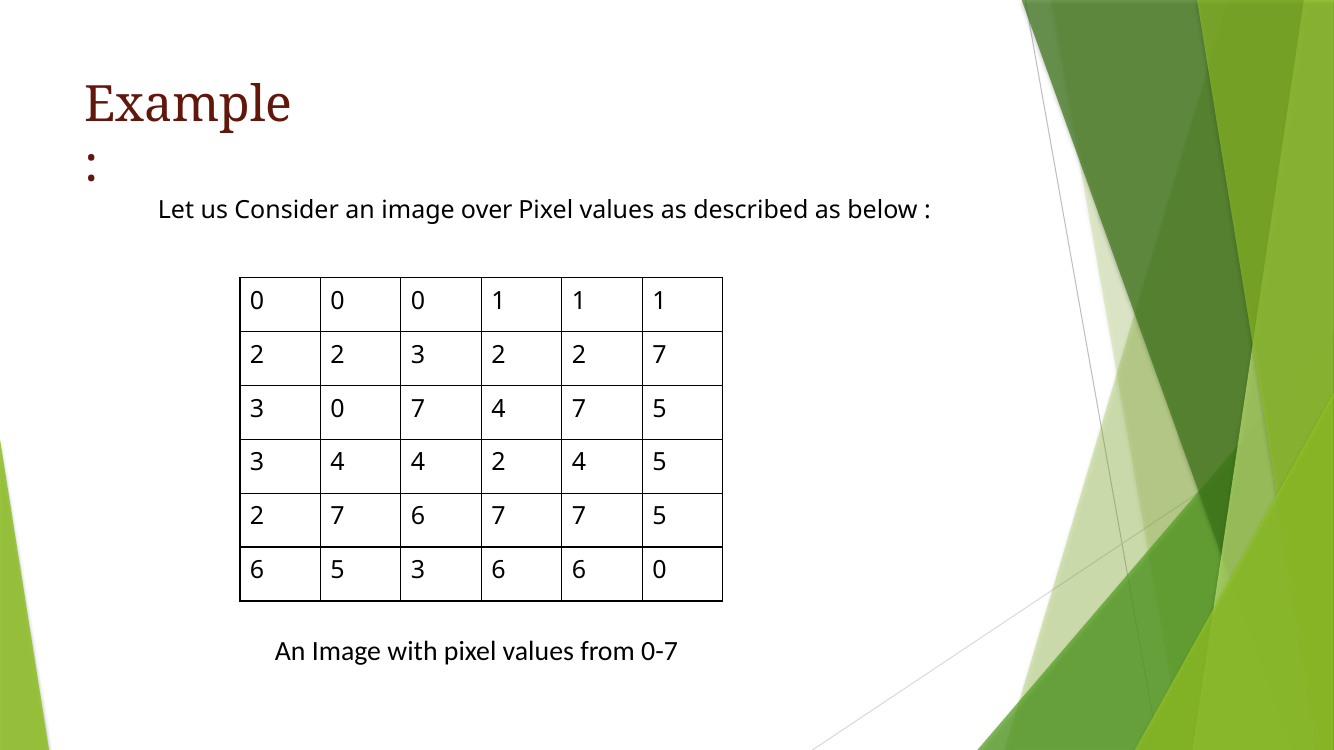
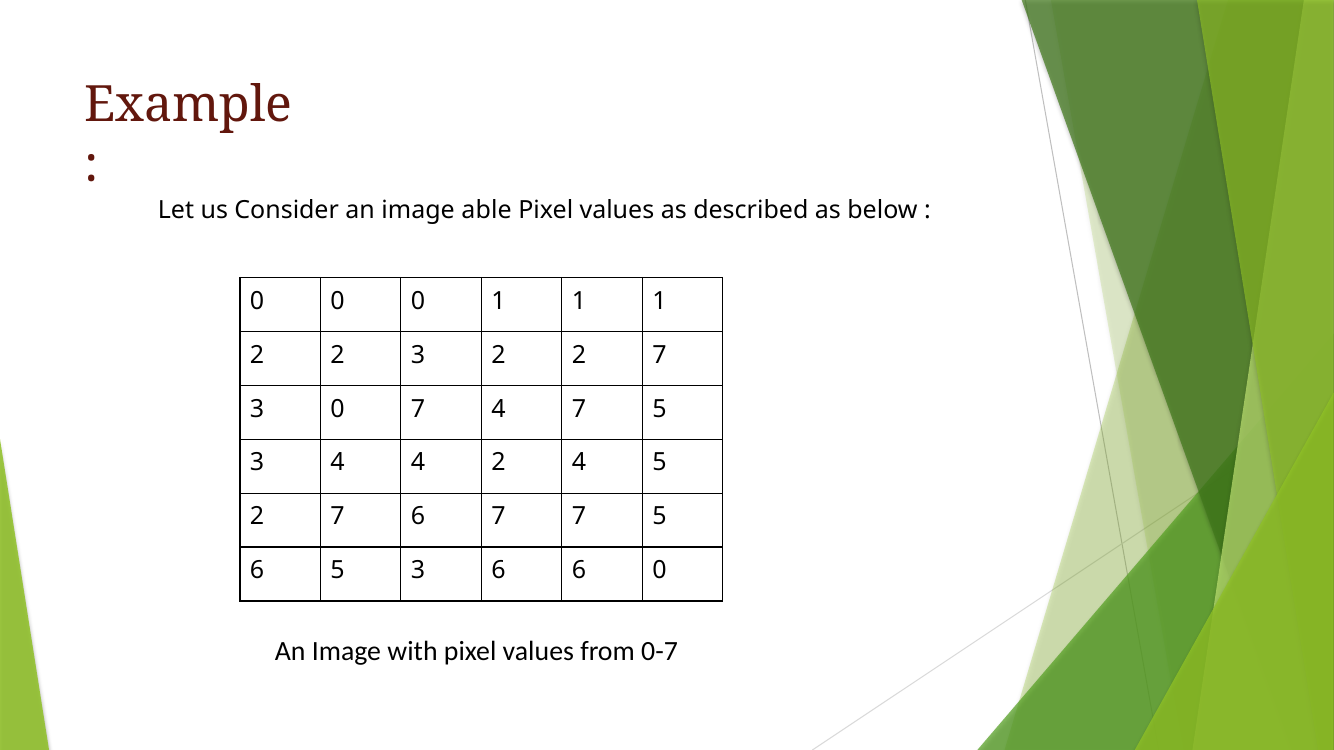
over: over -> able
